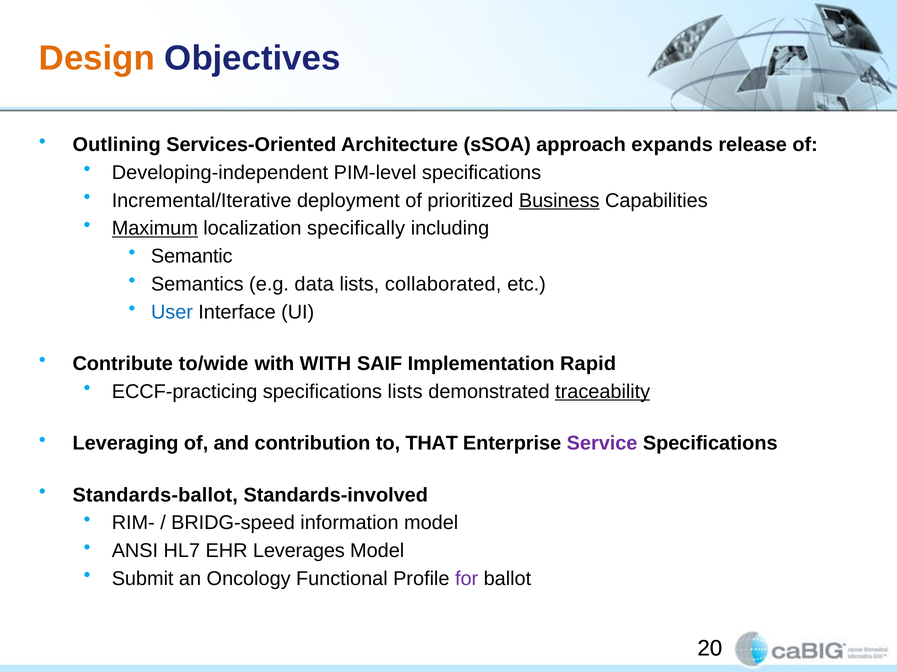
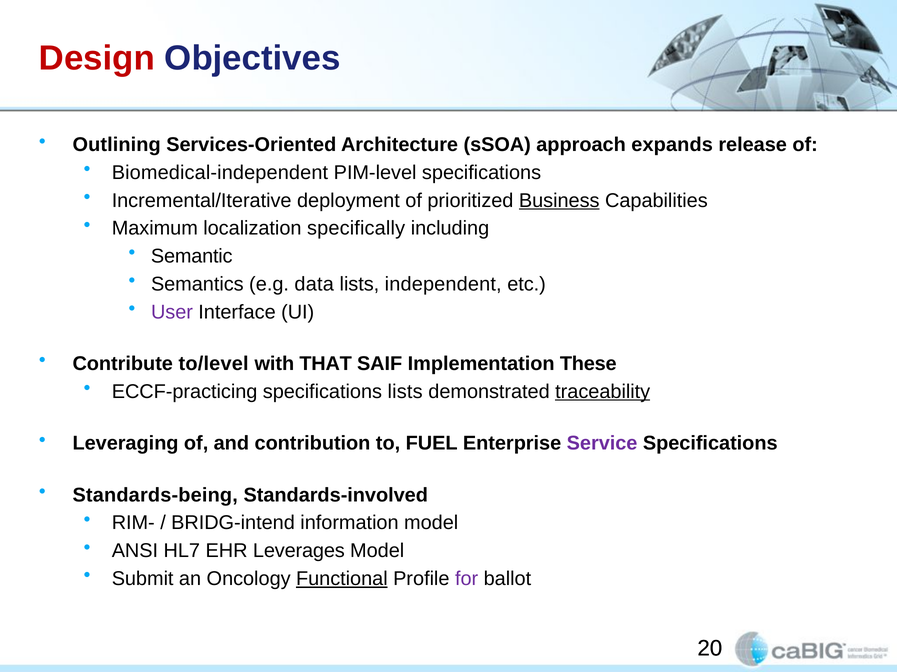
Design colour: orange -> red
Developing-independent: Developing-independent -> Biomedical-independent
Maximum underline: present -> none
collaborated: collaborated -> independent
User colour: blue -> purple
to/wide: to/wide -> to/level
with WITH: WITH -> THAT
Rapid: Rapid -> These
THAT: THAT -> FUEL
Standards-ballot: Standards-ballot -> Standards-being
BRIDG-speed: BRIDG-speed -> BRIDG-intend
Functional underline: none -> present
